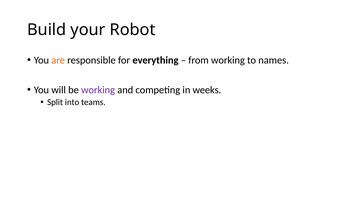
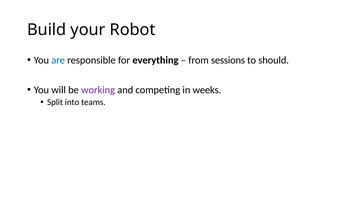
are colour: orange -> blue
from working: working -> sessions
names: names -> should
